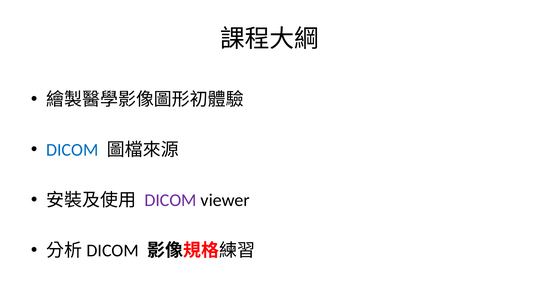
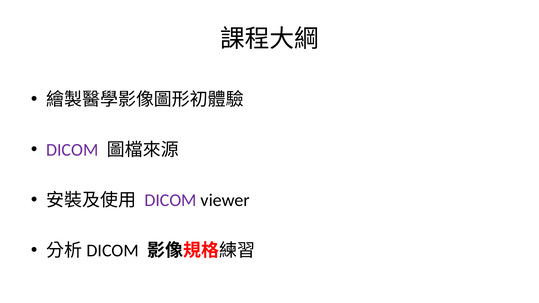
DICOM at (72, 150) colour: blue -> purple
